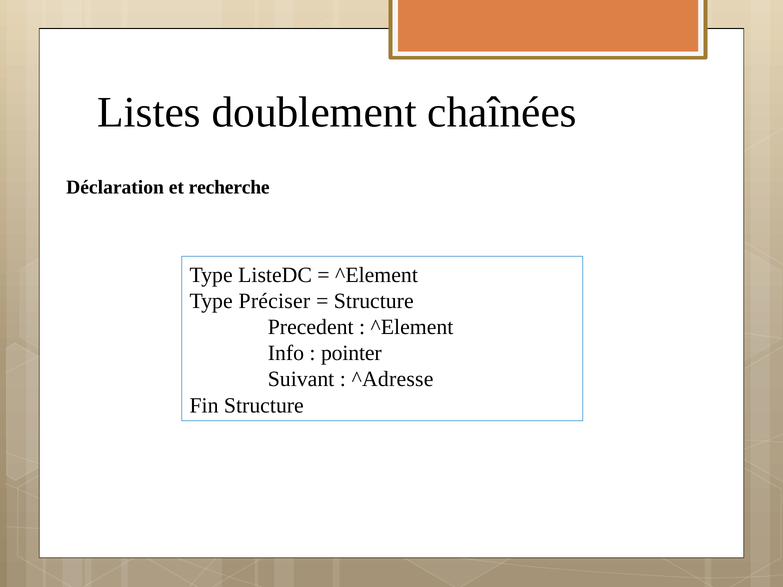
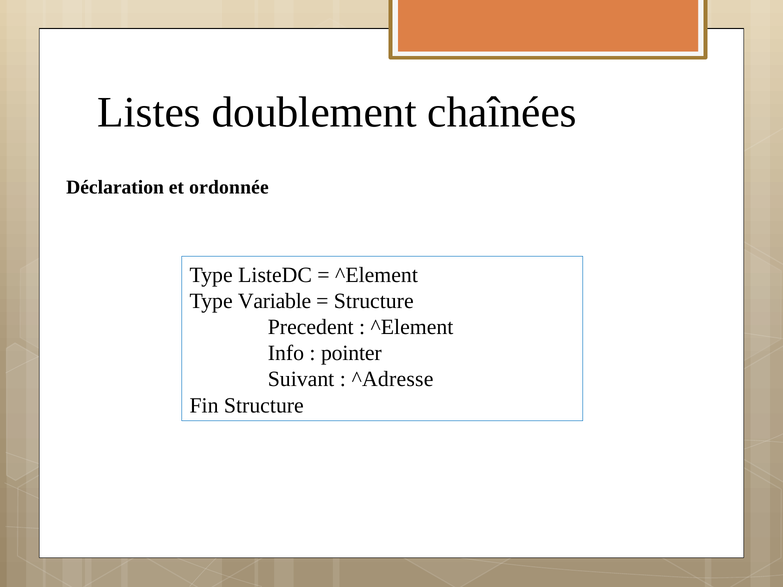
recherche: recherche -> ordonnée
Préciser: Préciser -> Variable
